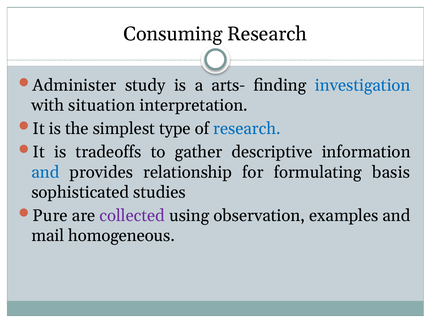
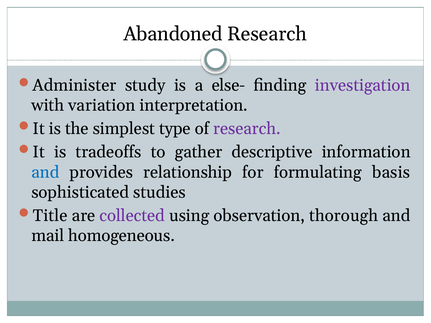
Consuming: Consuming -> Abandoned
arts-: arts- -> else-
investigation colour: blue -> purple
situation: situation -> variation
research at (247, 129) colour: blue -> purple
Pure: Pure -> Title
examples: examples -> thorough
